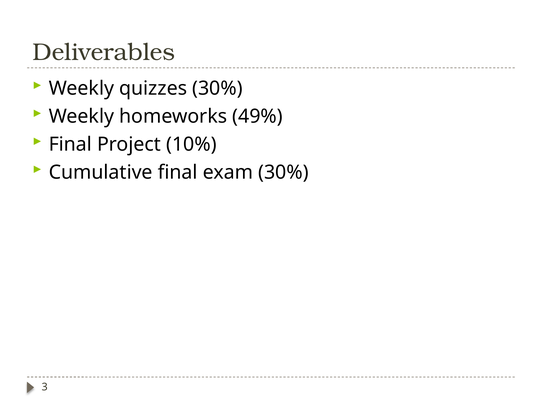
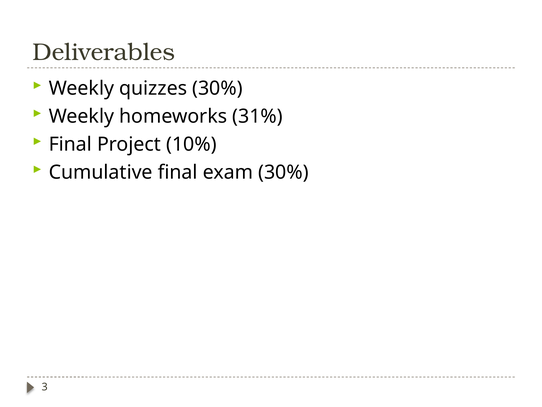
49%: 49% -> 31%
